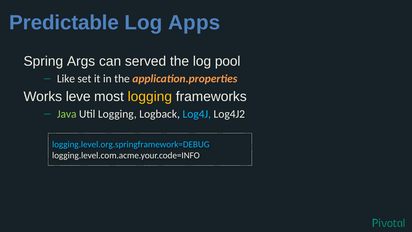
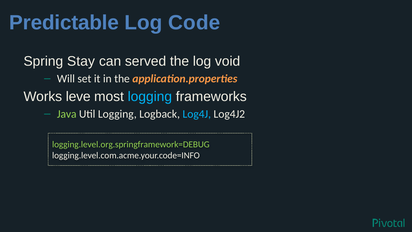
Apps: Apps -> Code
Args: Args -> Stay
pool: pool -> void
Like: Like -> Will
logging at (150, 97) colour: yellow -> light blue
logging.level.org.springframework=DEBUG colour: light blue -> light green
